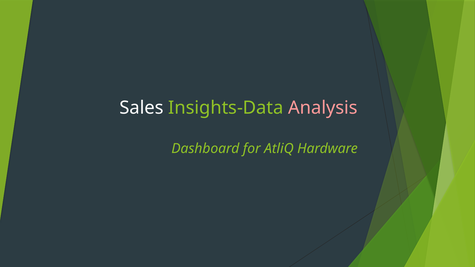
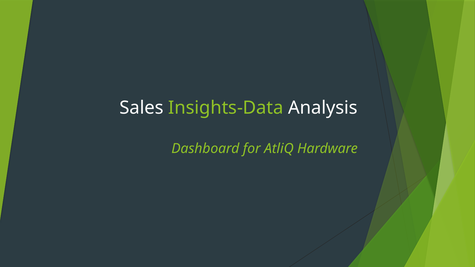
Analysis colour: pink -> white
